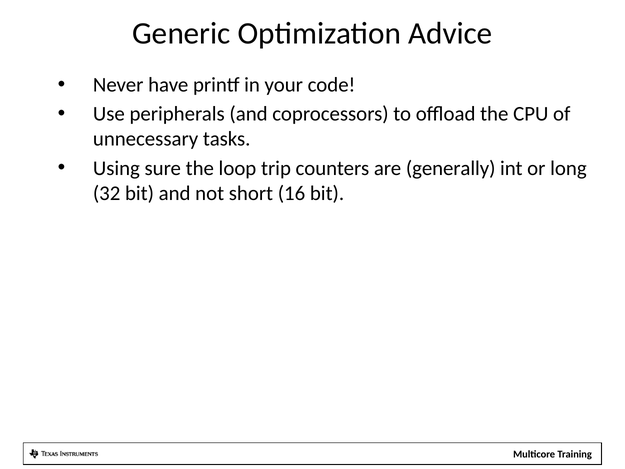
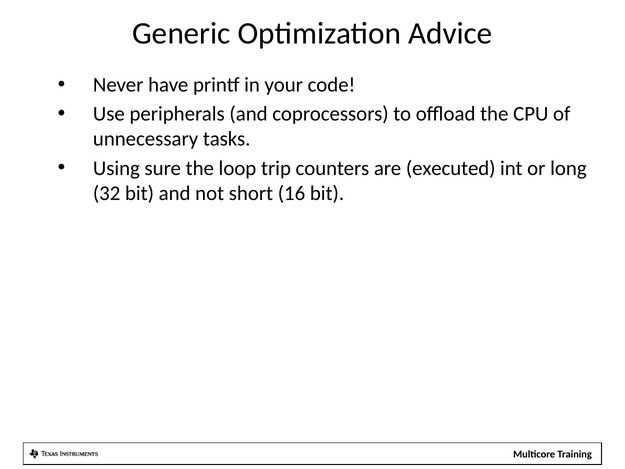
generally: generally -> executed
